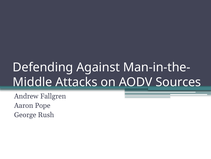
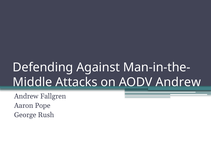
AODV Sources: Sources -> Andrew
